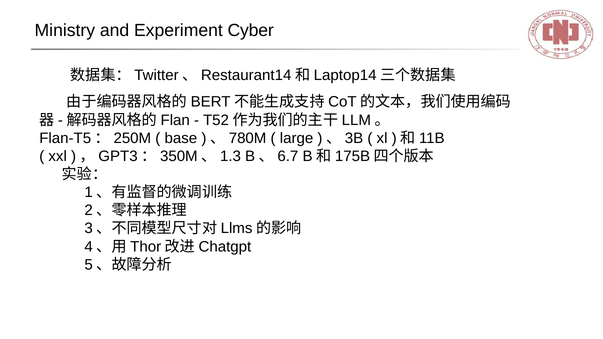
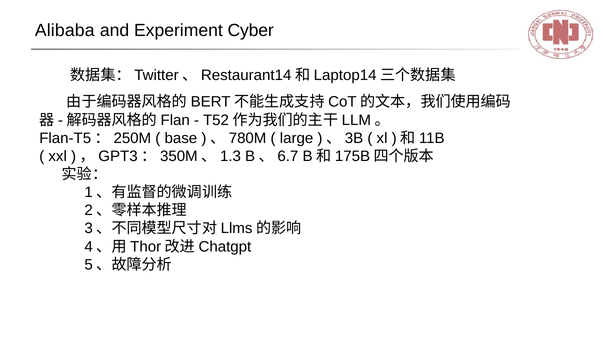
Ministry: Ministry -> Alibaba
